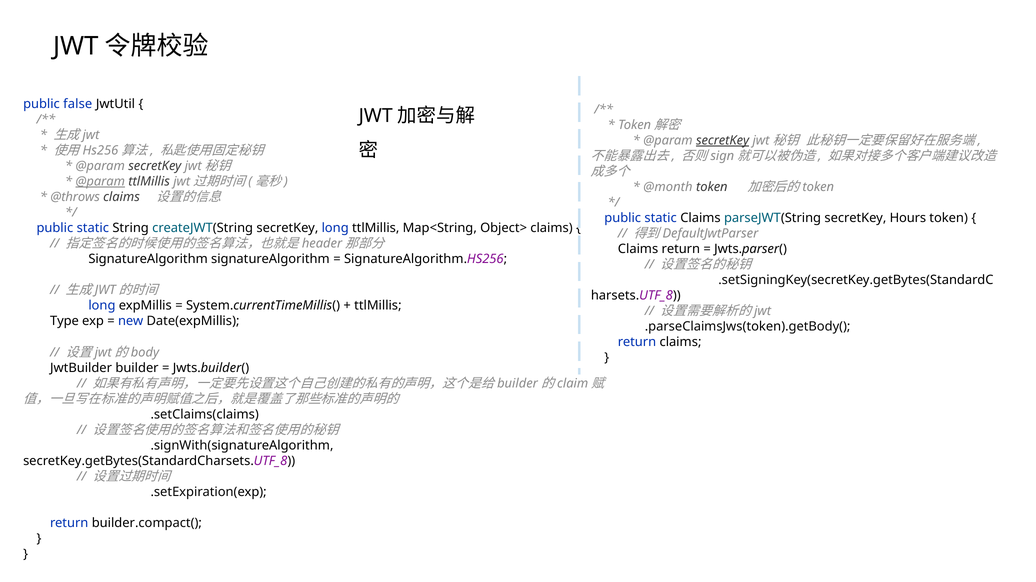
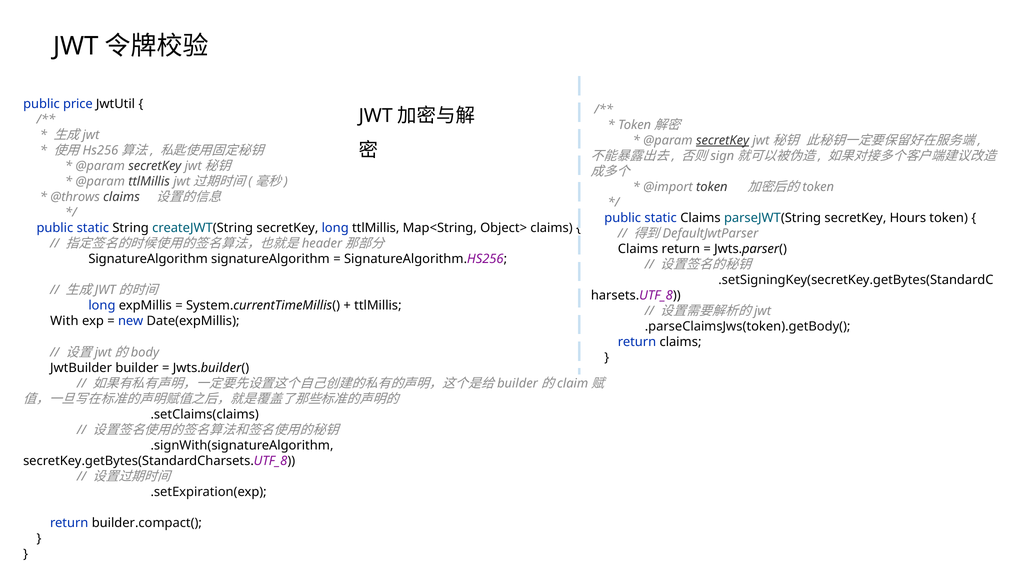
false: false -> price
@param at (100, 182) underline: present -> none
@month: @month -> @import
Type: Type -> With
